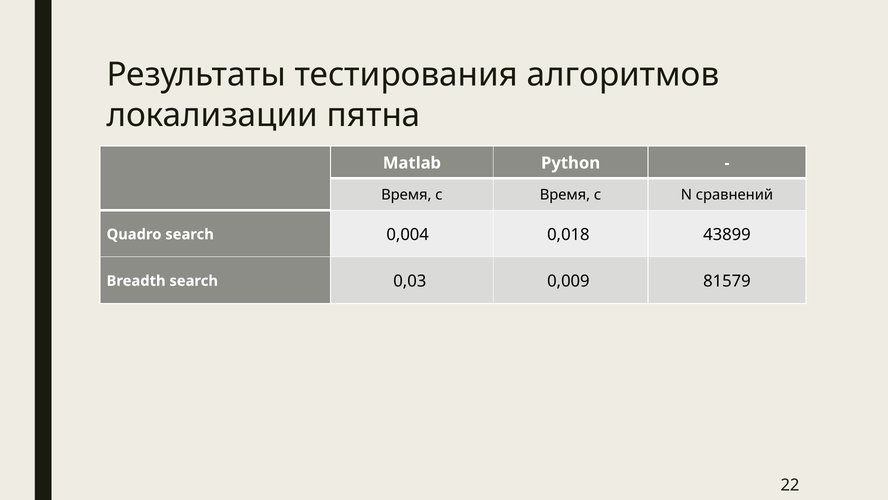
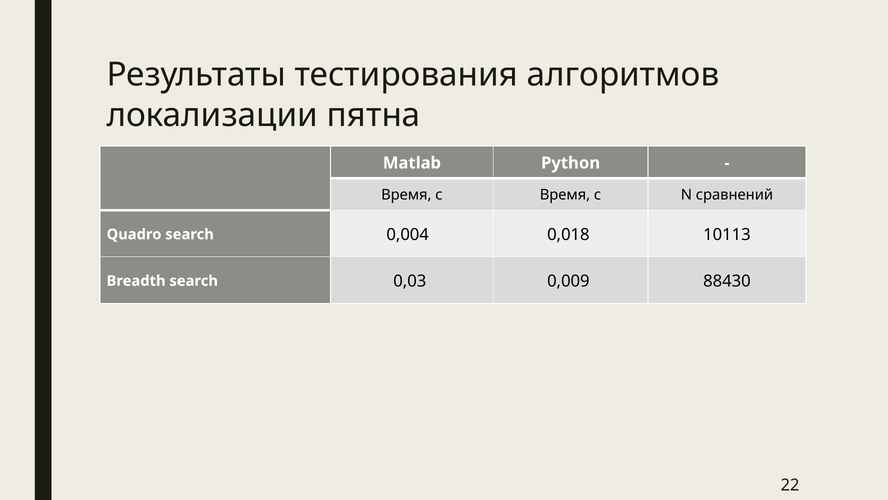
43899: 43899 -> 10113
81579: 81579 -> 88430
